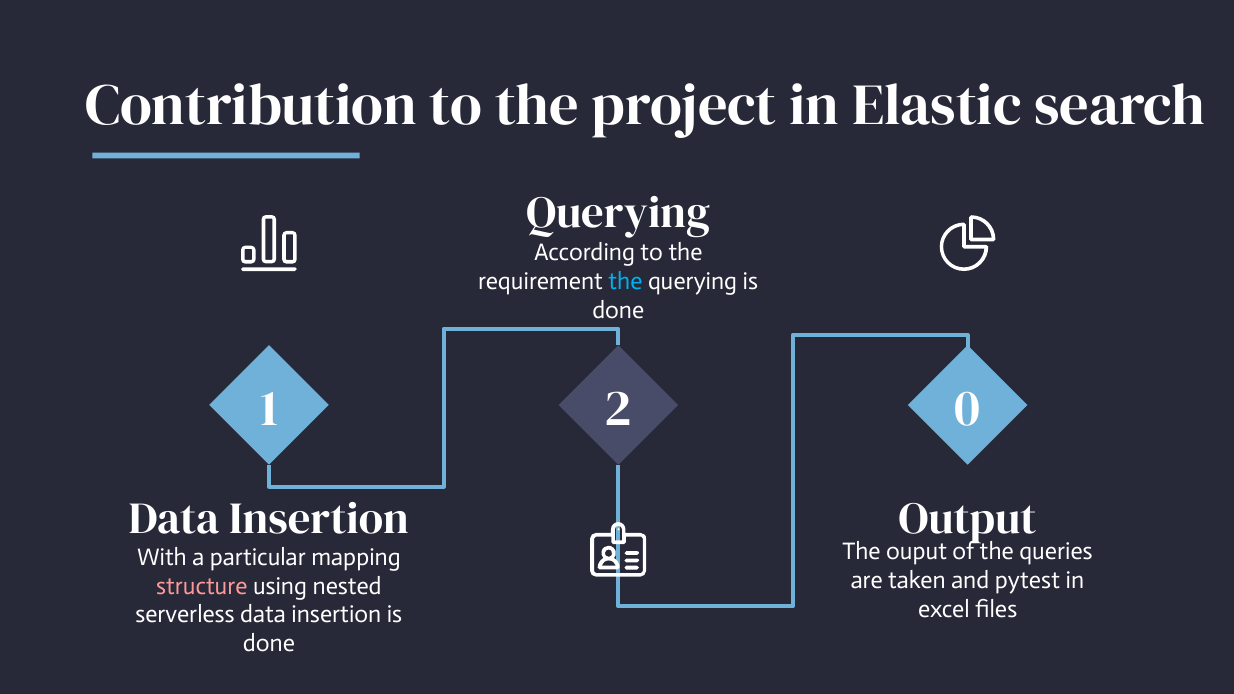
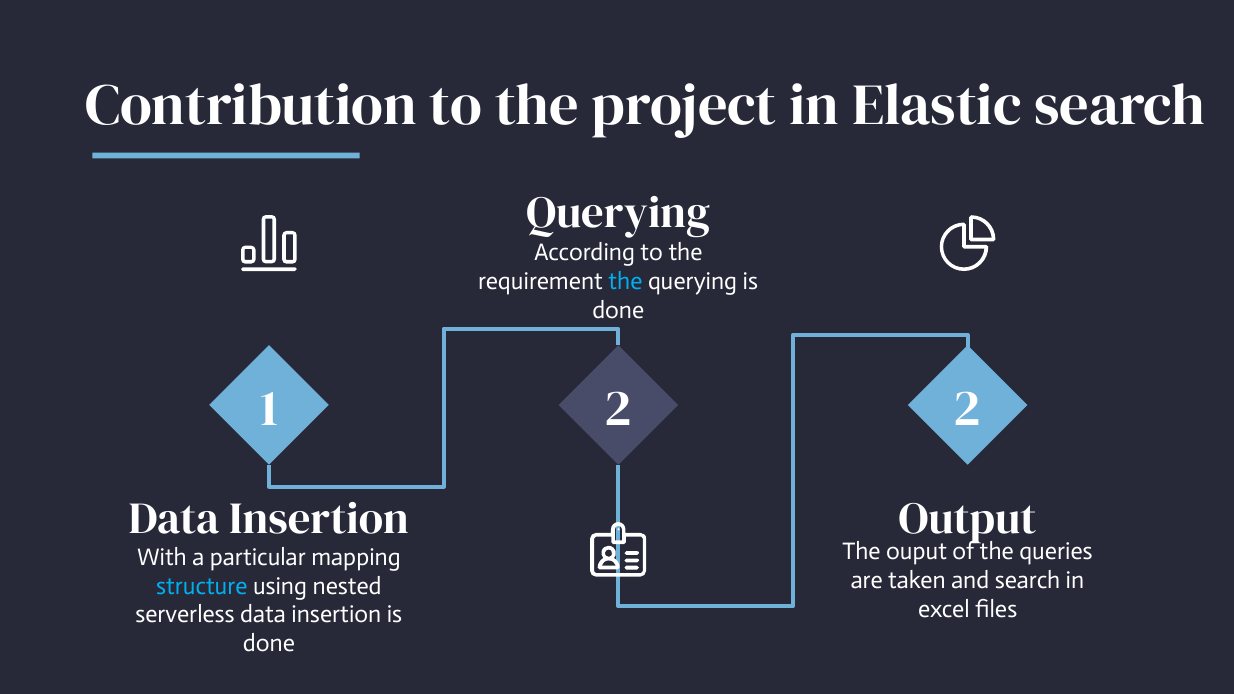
2 0: 0 -> 2
and pytest: pytest -> search
structure colour: pink -> light blue
